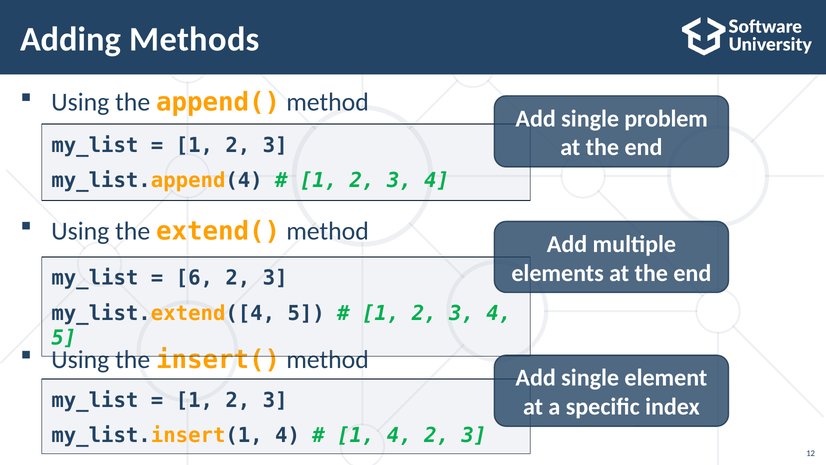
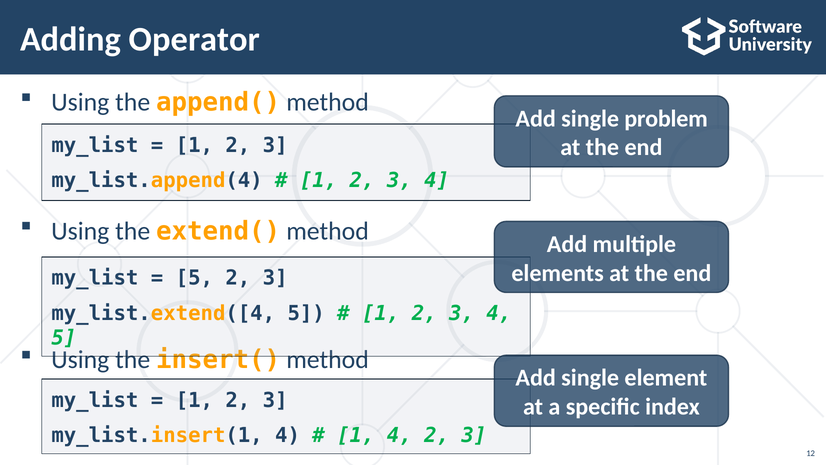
Methods: Methods -> Operator
6 at (194, 278): 6 -> 5
